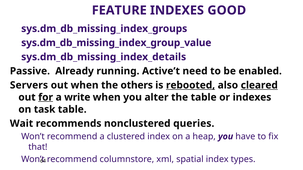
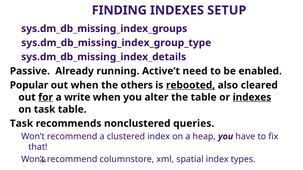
FEATURE: FEATURE -> FINDING
GOOD: GOOD -> SETUP
sys.dm_db_missing_index_group_value: sys.dm_db_missing_index_group_value -> sys.dm_db_missing_index_group_type
Servers: Servers -> Popular
cleared underline: present -> none
indexes at (252, 97) underline: none -> present
Wait at (21, 124): Wait -> Task
